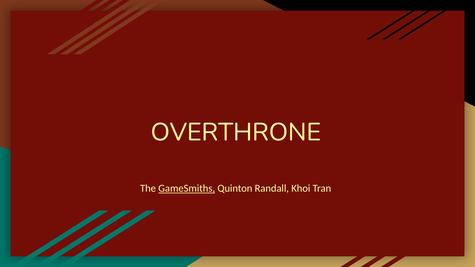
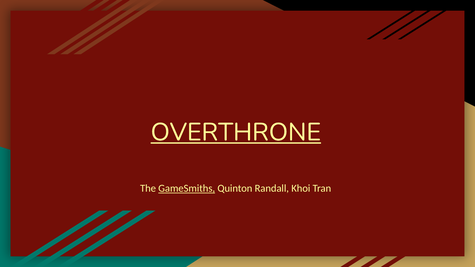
OVERTHRONE underline: none -> present
